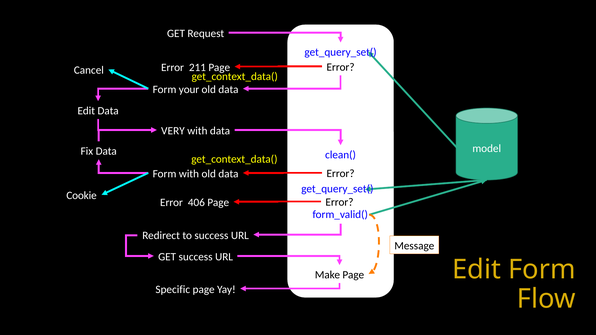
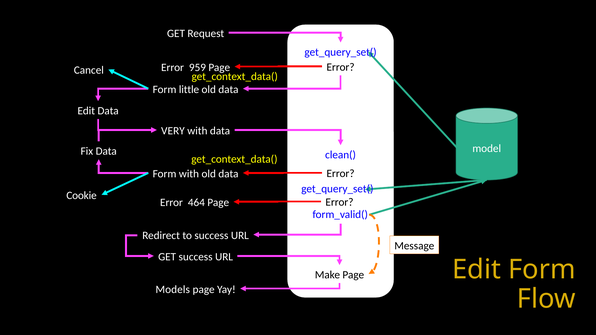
211: 211 -> 959
your: your -> little
406: 406 -> 464
Specific: Specific -> Models
